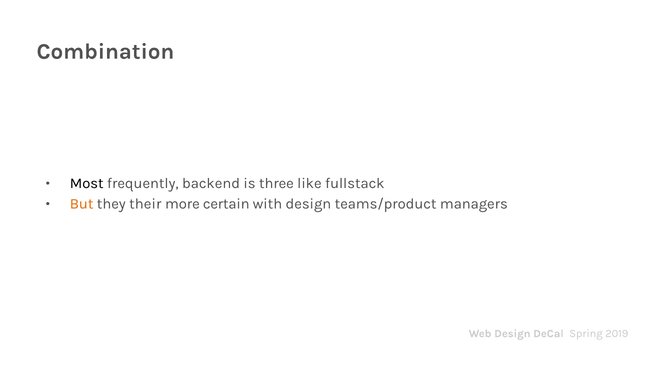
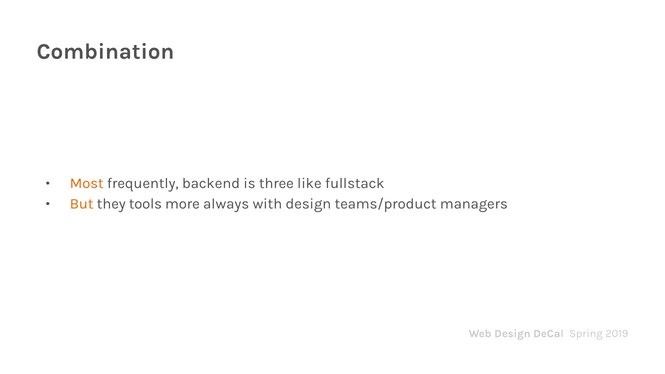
Most colour: black -> orange
their: their -> tools
certain: certain -> always
